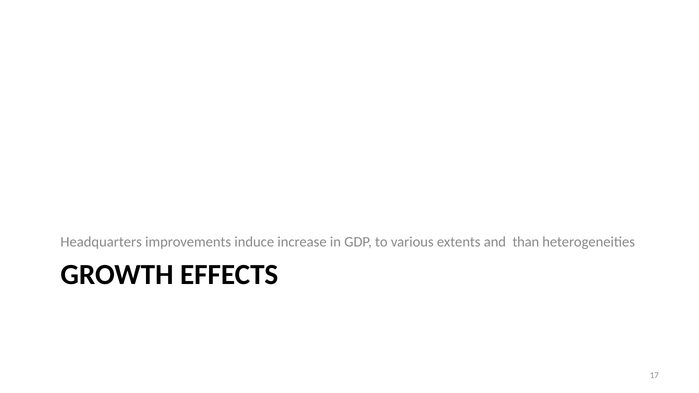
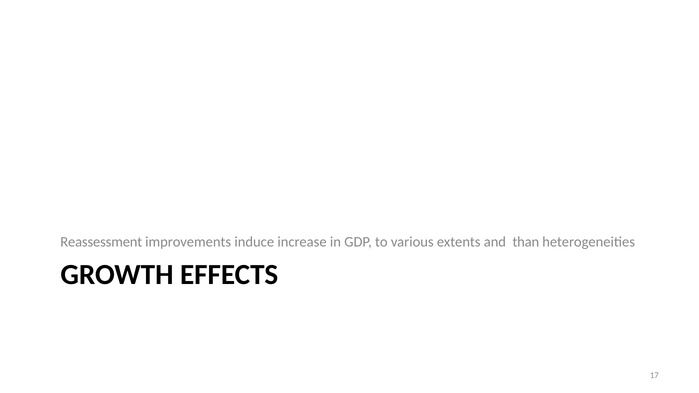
Headquarters: Headquarters -> Reassessment
